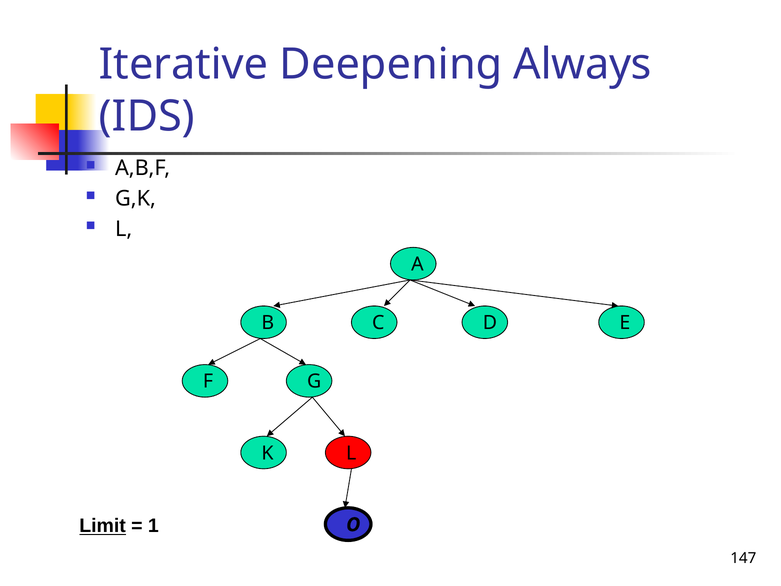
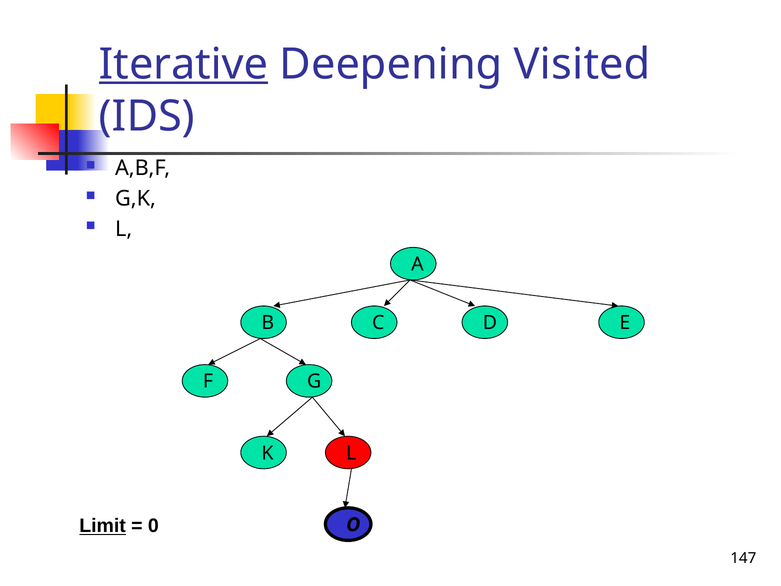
Iterative underline: none -> present
Always: Always -> Visited
1: 1 -> 0
